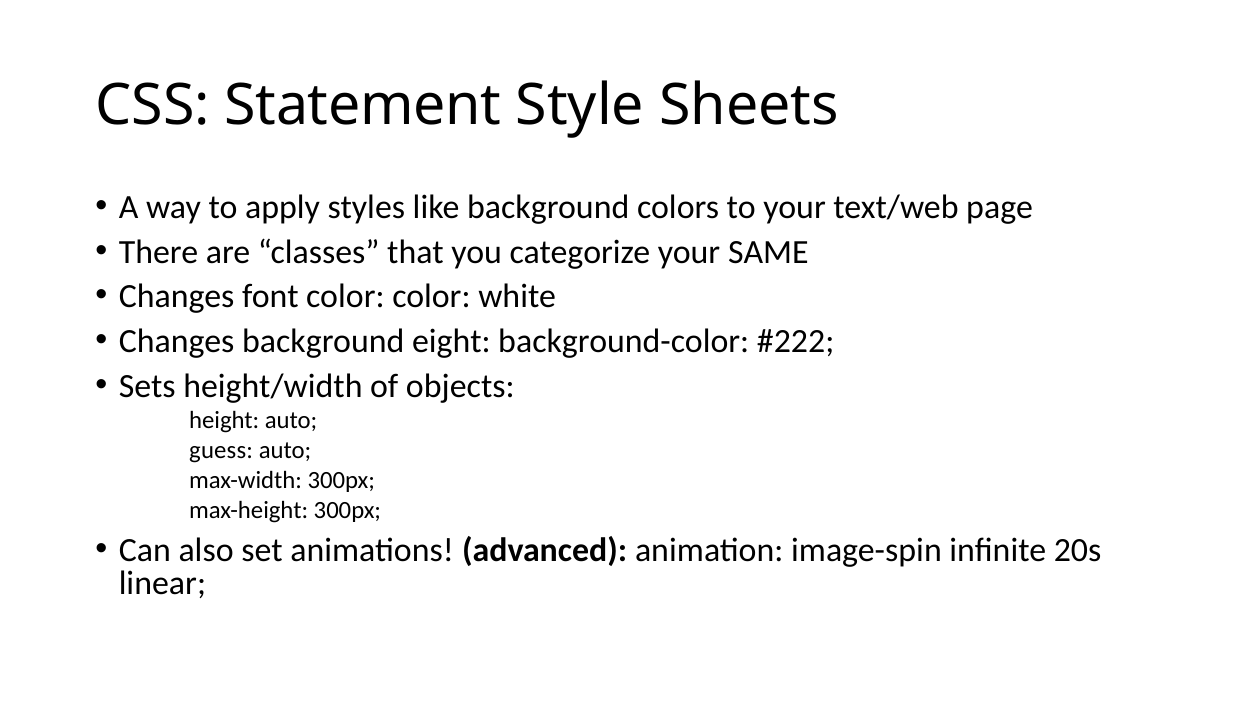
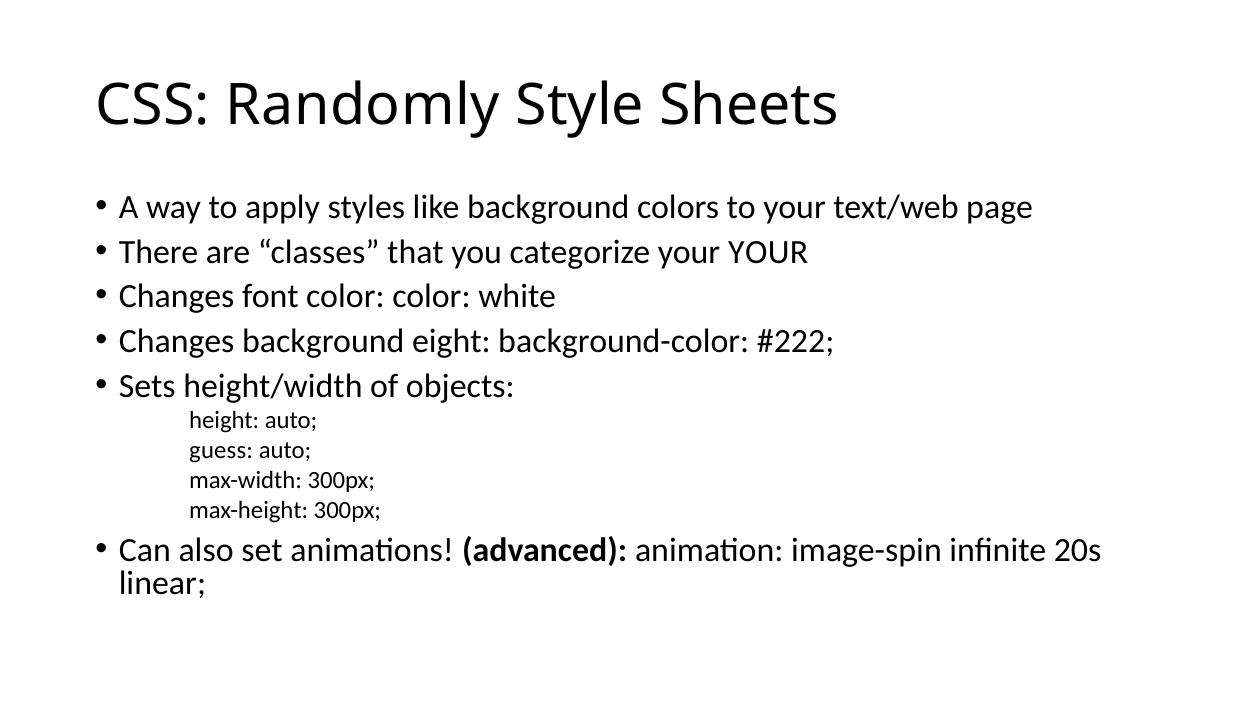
Statement: Statement -> Randomly
your SAME: SAME -> YOUR
